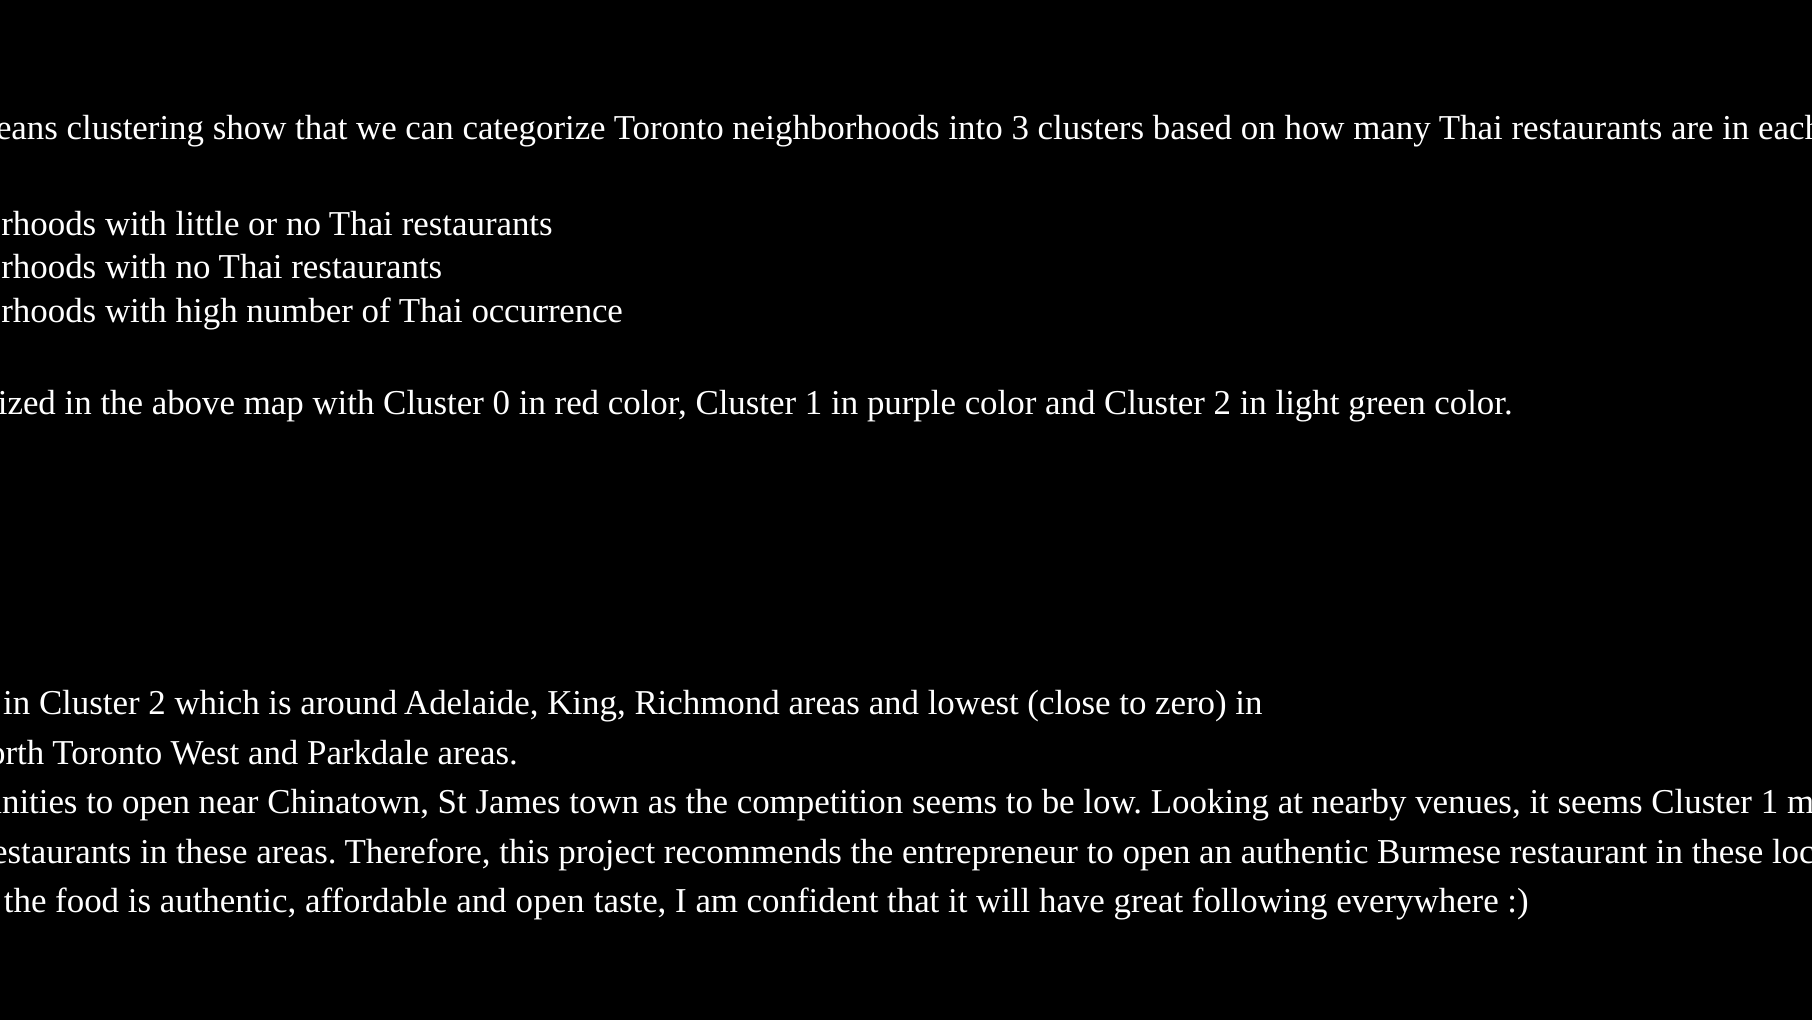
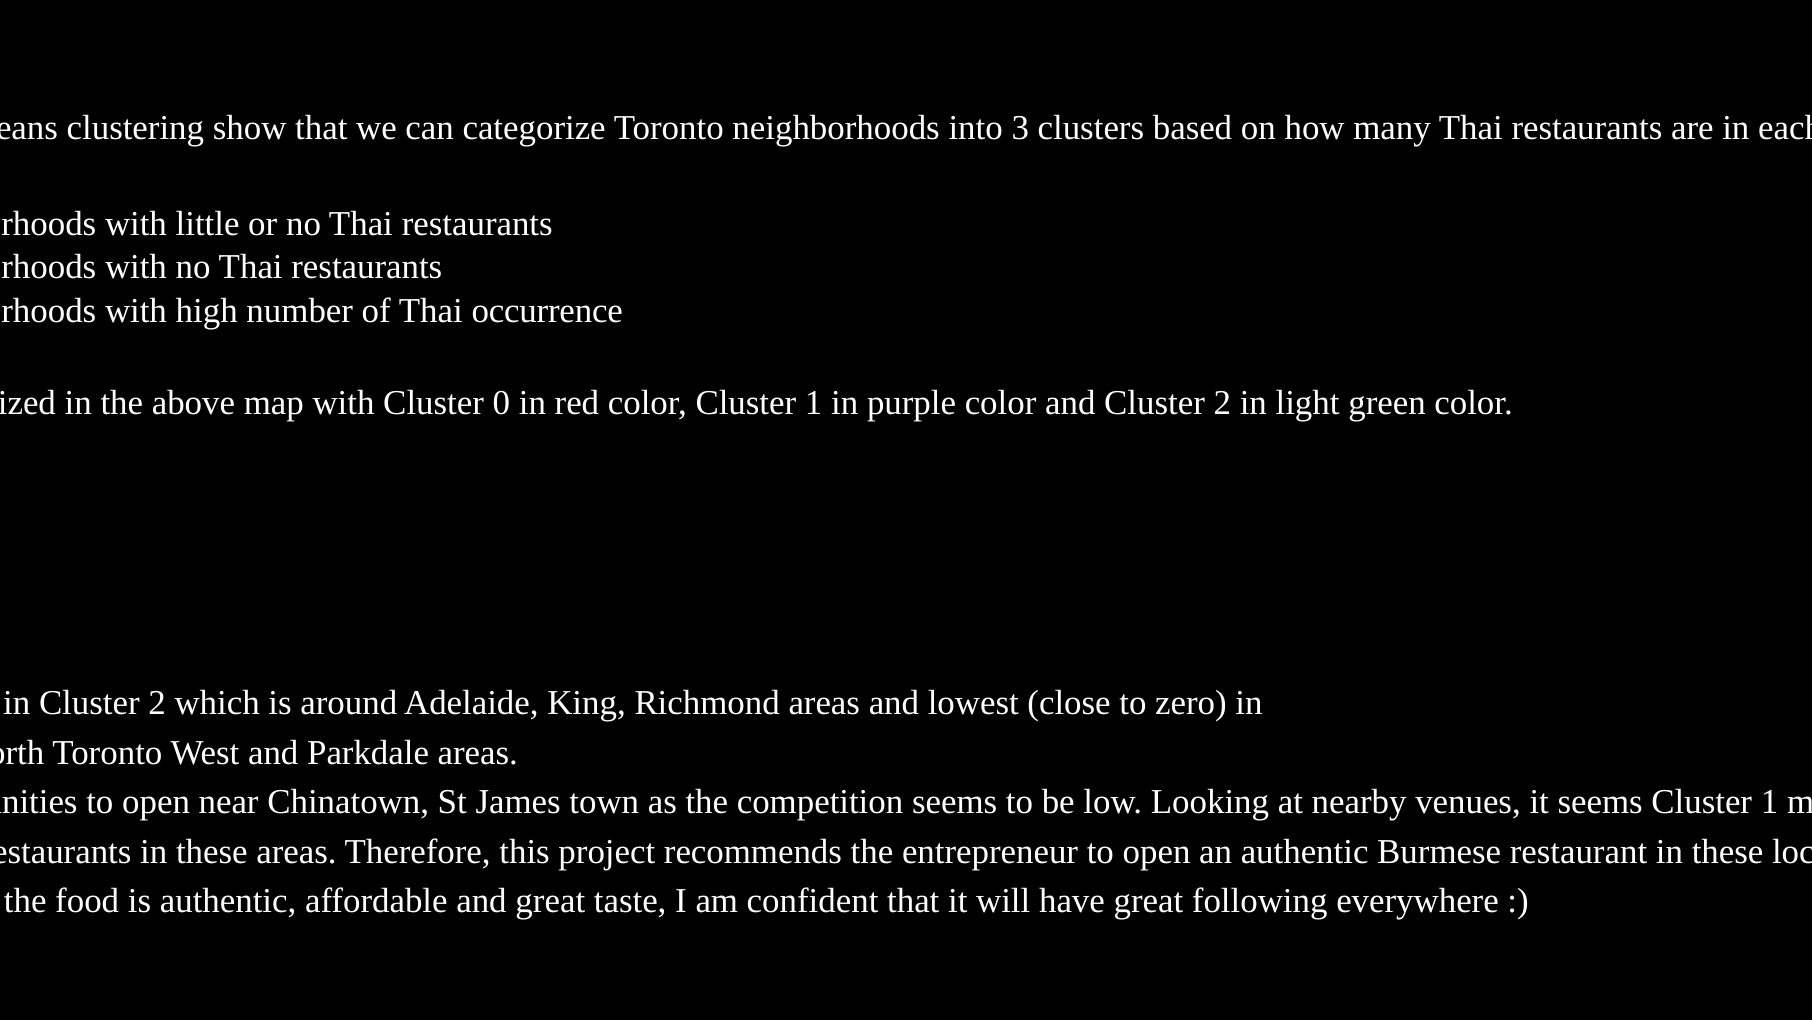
and open: open -> great
